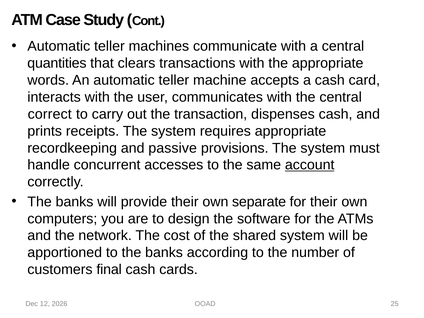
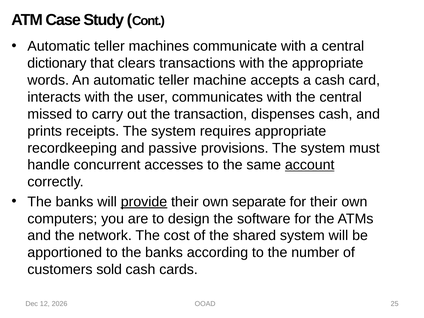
quantities: quantities -> dictionary
correct: correct -> missed
provide underline: none -> present
final: final -> sold
